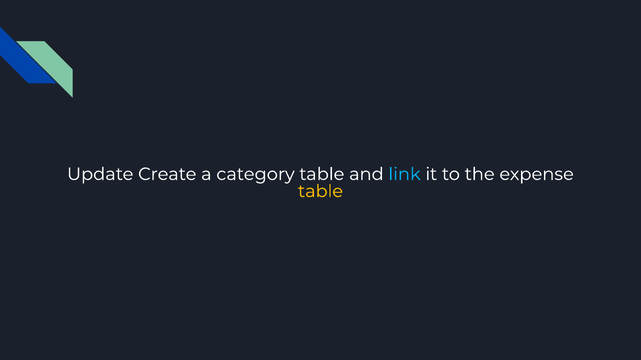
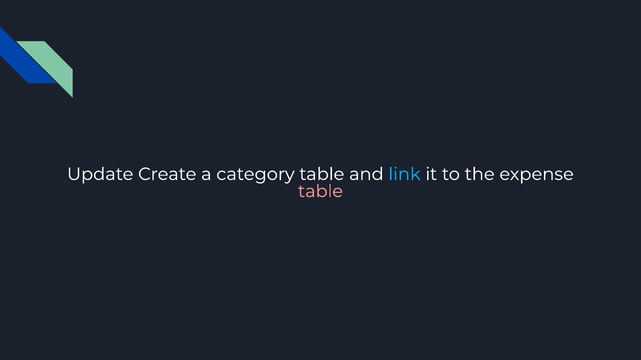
table at (320, 192) colour: yellow -> pink
